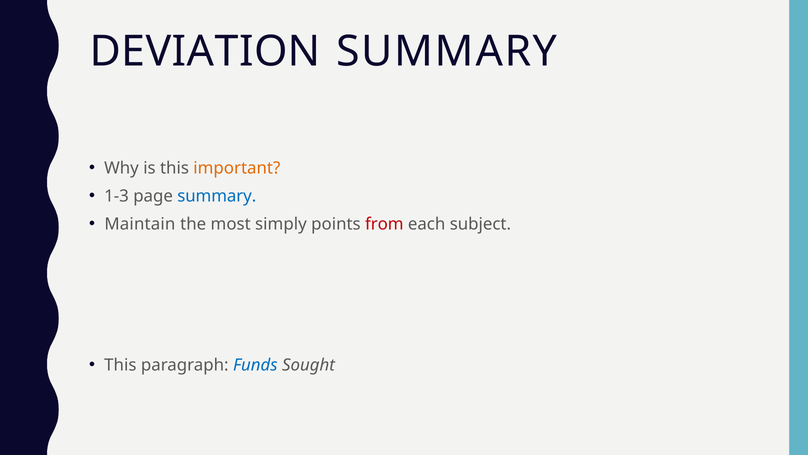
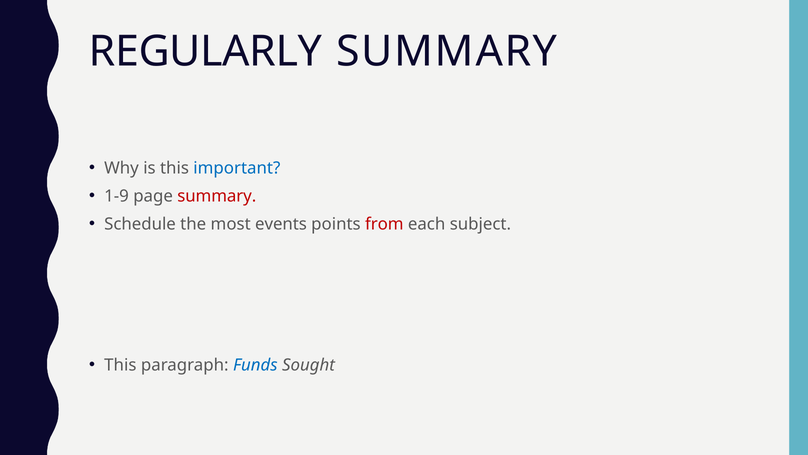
DEVIATION: DEVIATION -> REGULARLY
important colour: orange -> blue
1-3: 1-3 -> 1-9
summary at (217, 196) colour: blue -> red
Maintain: Maintain -> Schedule
simply: simply -> events
